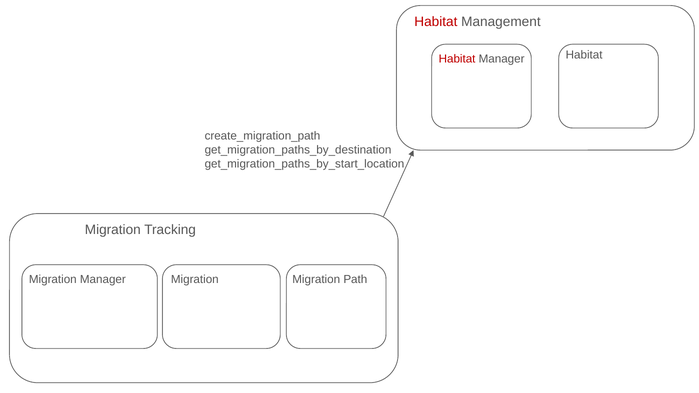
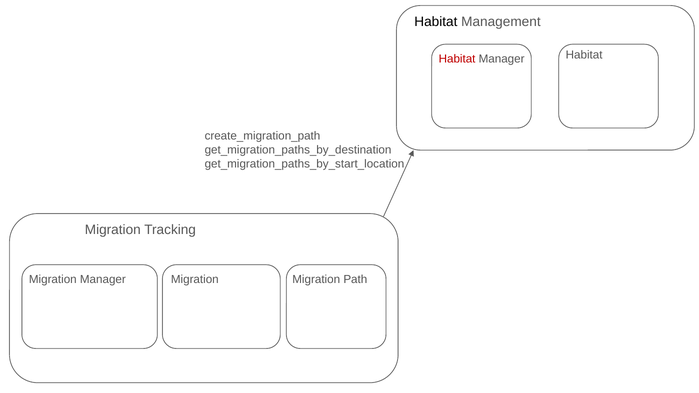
Habitat at (436, 22) colour: red -> black
